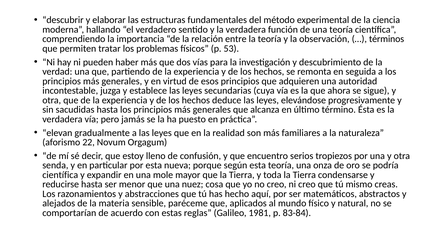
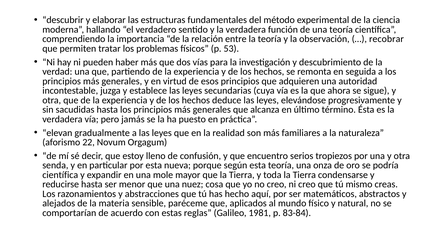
términos: términos -> recobrar
